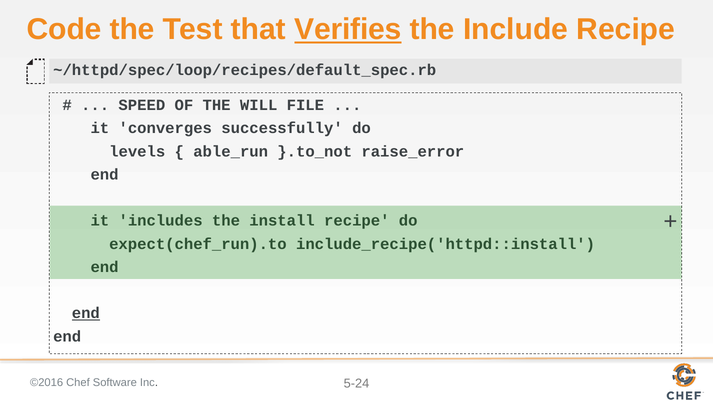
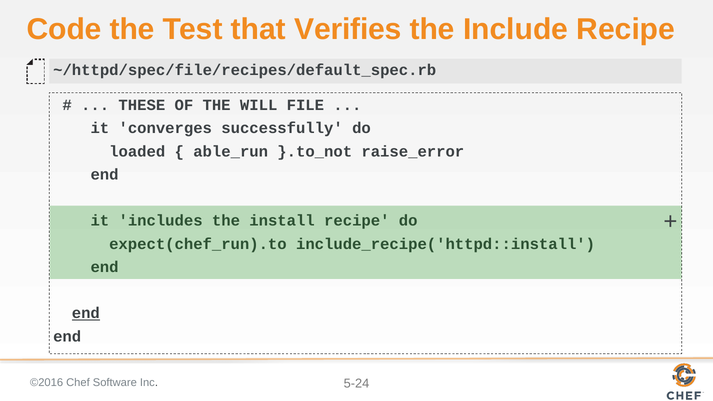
Verifies underline: present -> none
~/httpd/spec/loop/recipes/default_spec.rb: ~/httpd/spec/loop/recipes/default_spec.rb -> ~/httpd/spec/file/recipes/default_spec.rb
SPEED: SPEED -> THESE
levels: levels -> loaded
